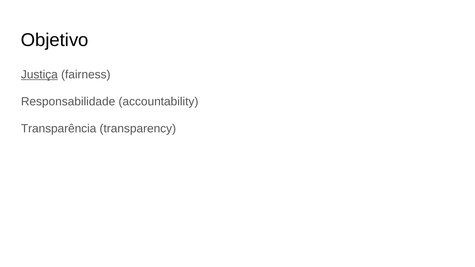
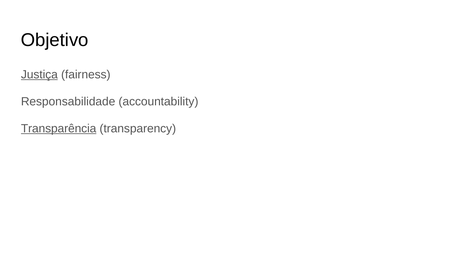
Transparência underline: none -> present
